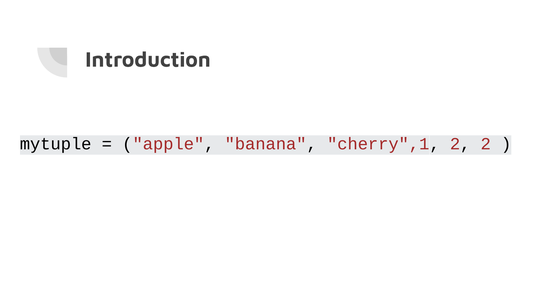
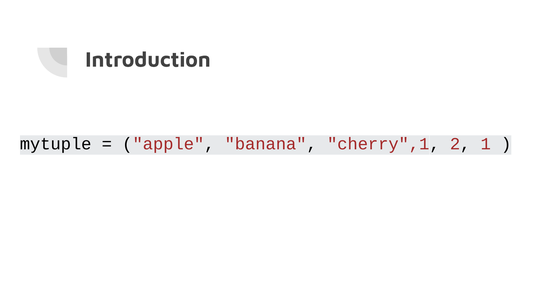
2 2: 2 -> 1
